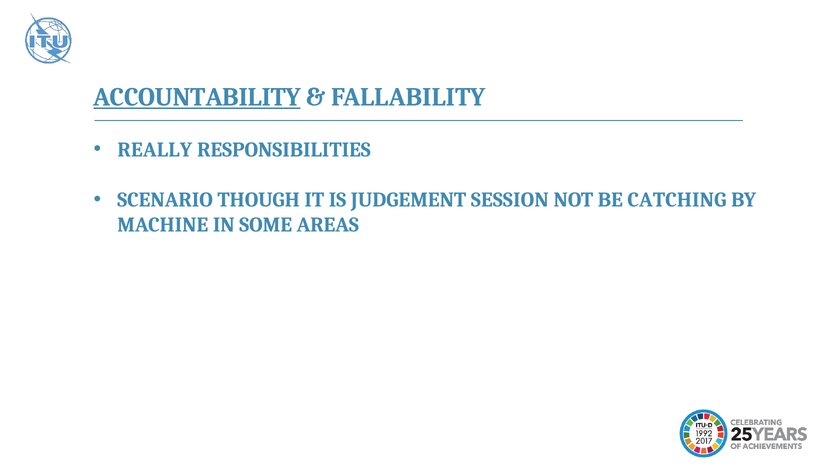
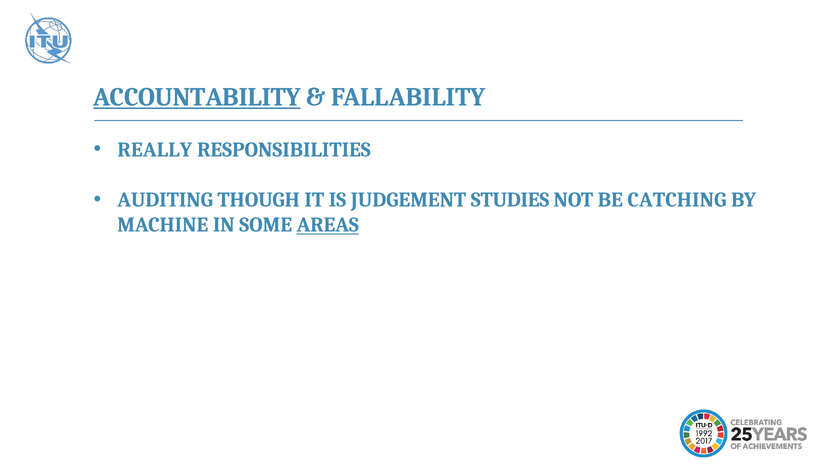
SCENARIO: SCENARIO -> AUDITING
SESSION: SESSION -> STUDIES
AREAS underline: none -> present
